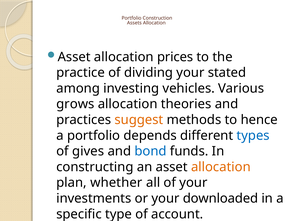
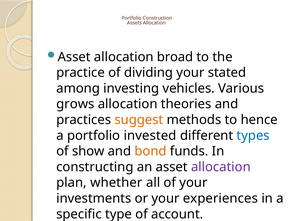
prices: prices -> broad
depends: depends -> invested
gives: gives -> show
bond colour: blue -> orange
allocation at (221, 167) colour: orange -> purple
downloaded: downloaded -> experiences
